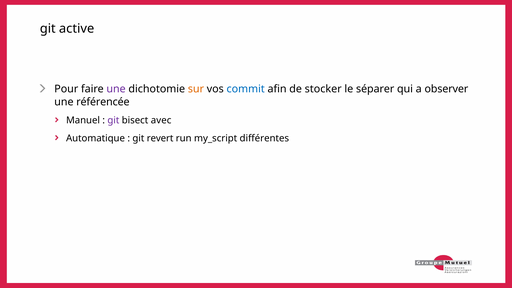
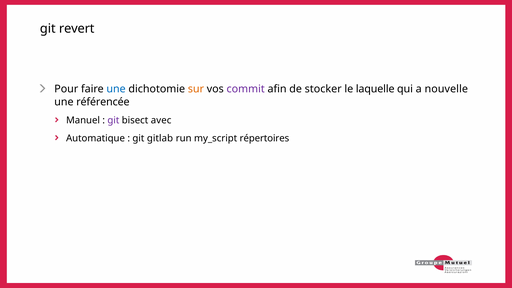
active: active -> revert
une at (116, 89) colour: purple -> blue
commit colour: blue -> purple
séparer: séparer -> laquelle
observer: observer -> nouvelle
revert: revert -> gitlab
différentes: différentes -> répertoires
